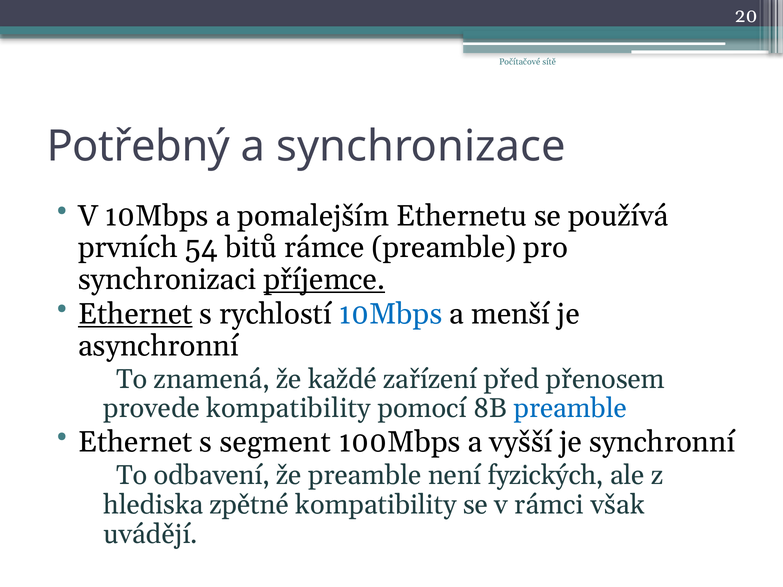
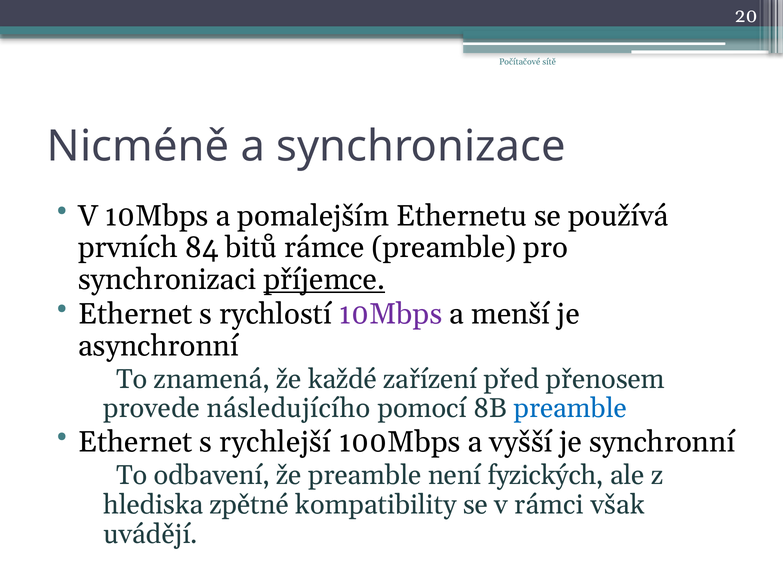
Potřebný: Potřebný -> Nicméně
54: 54 -> 84
Ethernet at (135, 314) underline: present -> none
10Mbps at (391, 314) colour: blue -> purple
provede kompatibility: kompatibility -> následujícího
segment: segment -> rychlejší
